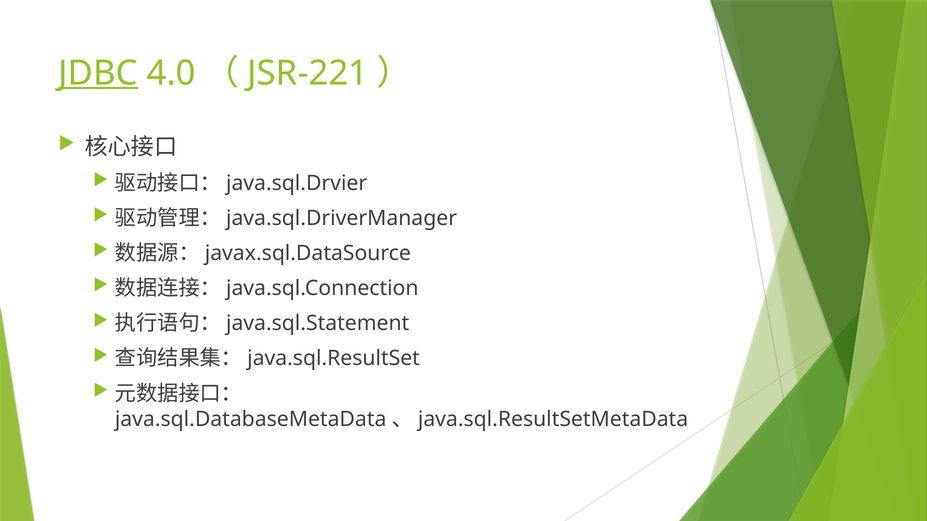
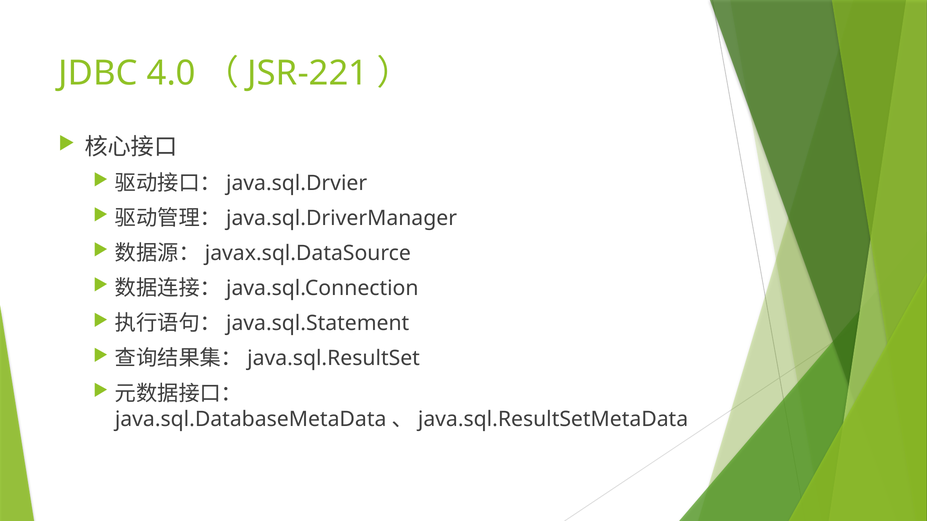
JDBC underline: present -> none
